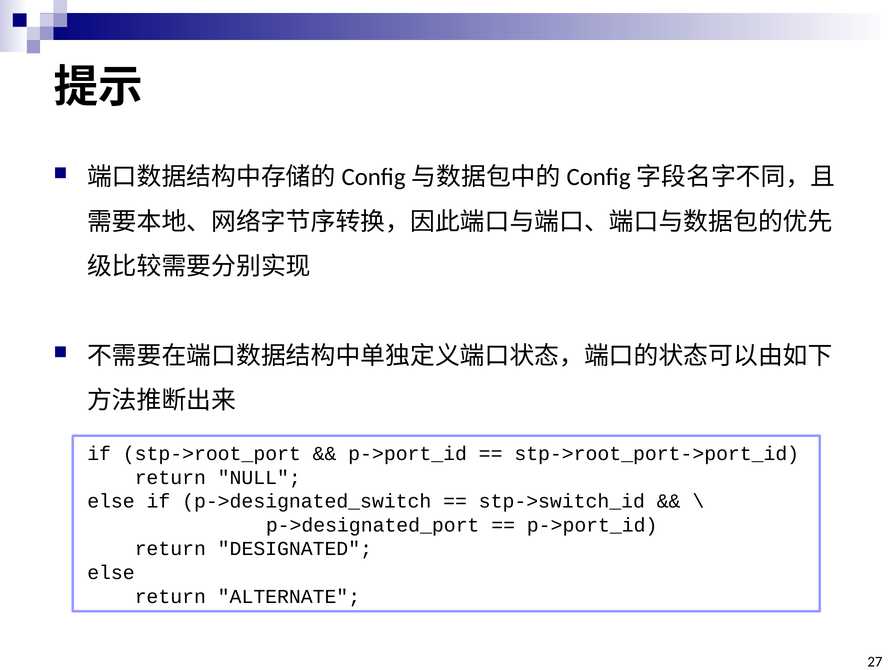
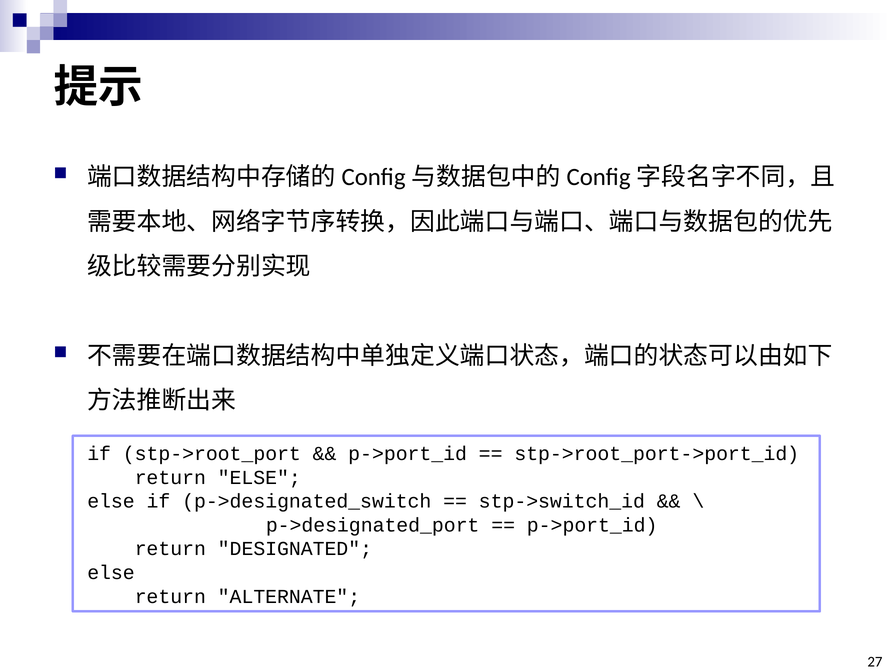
return NULL: NULL -> ELSE
